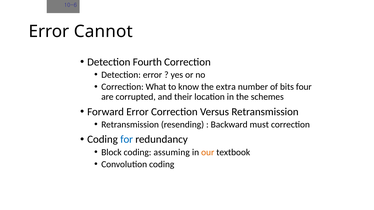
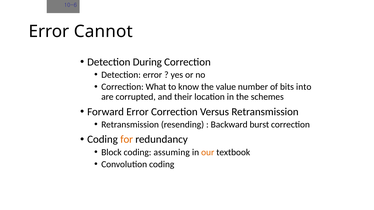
Fourth: Fourth -> During
extra: extra -> value
four: four -> into
must: must -> burst
for colour: blue -> orange
